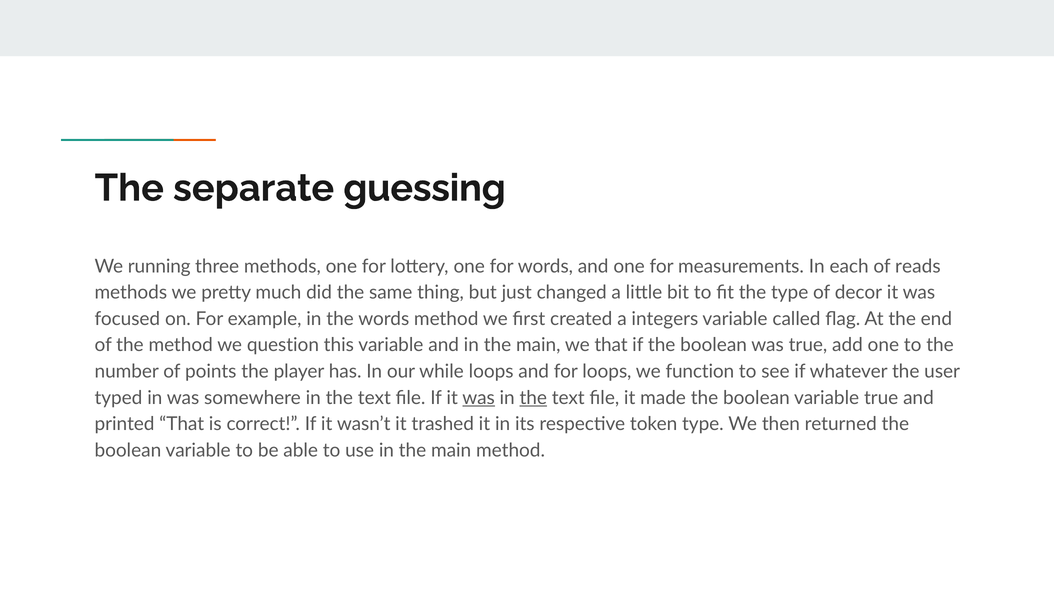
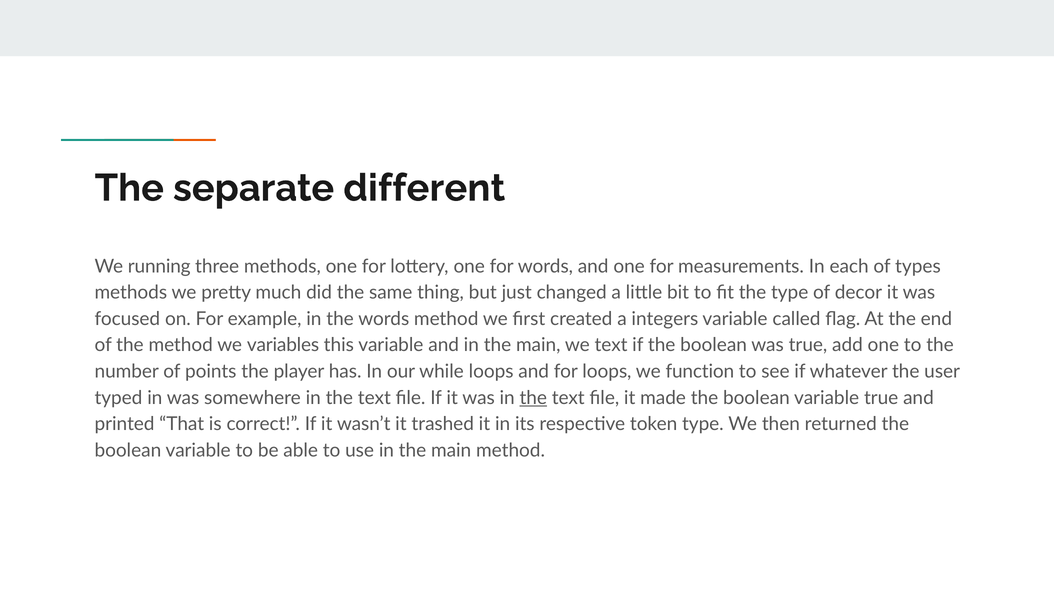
guessing: guessing -> different
reads: reads -> types
question: question -> variables
we that: that -> text
was at (479, 398) underline: present -> none
